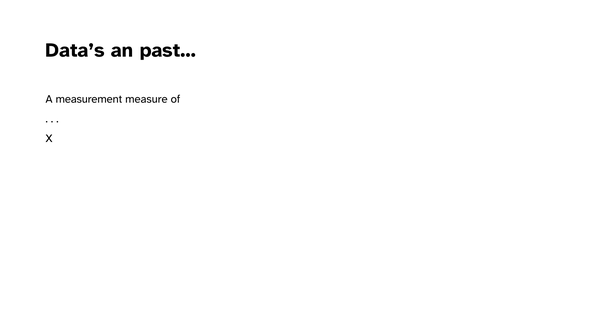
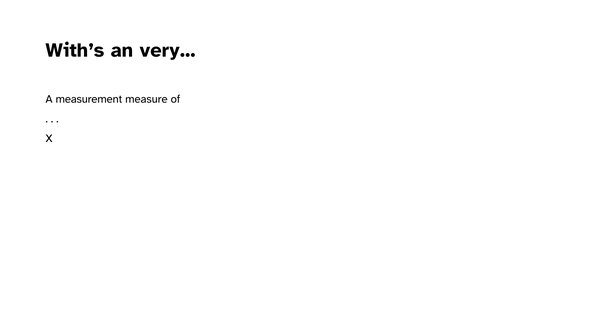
Data’s: Data’s -> With’s
past…: past… -> very…
